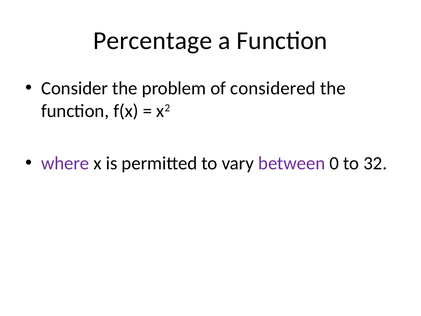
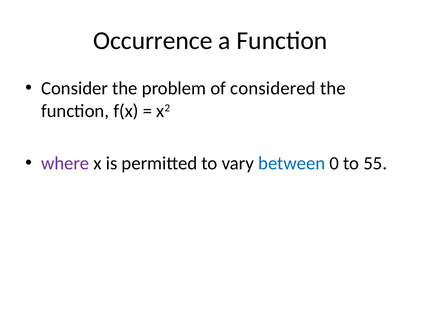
Percentage: Percentage -> Occurrence
between colour: purple -> blue
32: 32 -> 55
